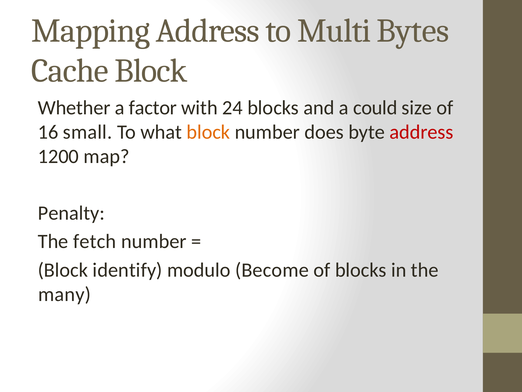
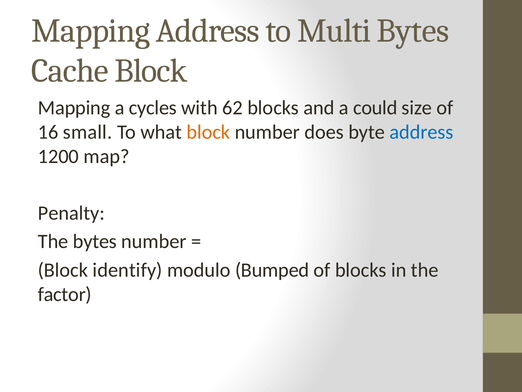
Whether at (74, 108): Whether -> Mapping
factor: factor -> cycles
24: 24 -> 62
address at (421, 132) colour: red -> blue
The fetch: fetch -> bytes
Become: Become -> Bumped
many: many -> factor
